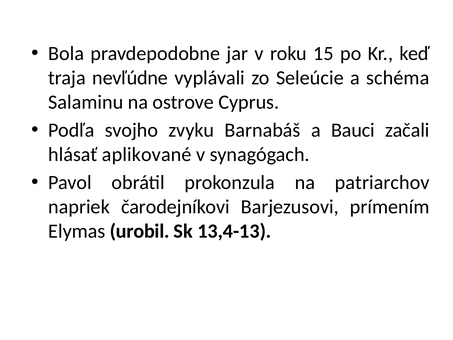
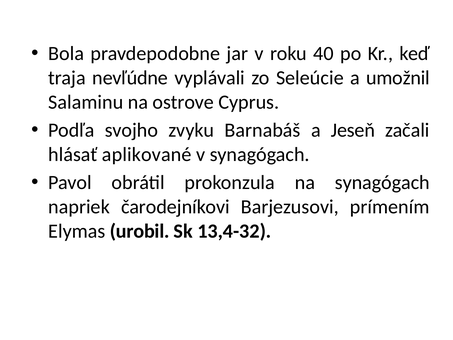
15: 15 -> 40
schéma: schéma -> umožnil
Bauci: Bauci -> Jeseň
na patriarchov: patriarchov -> synagógach
13,4-13: 13,4-13 -> 13,4-32
